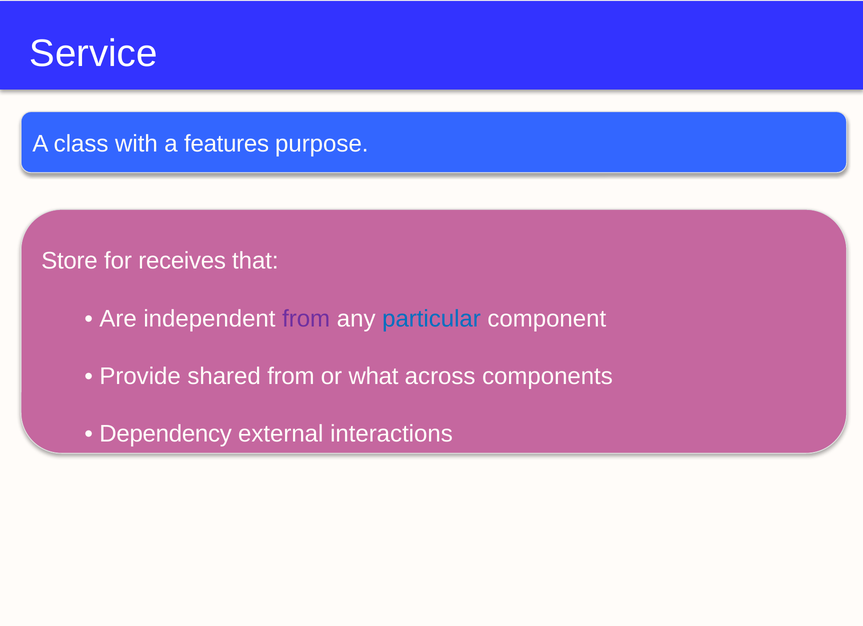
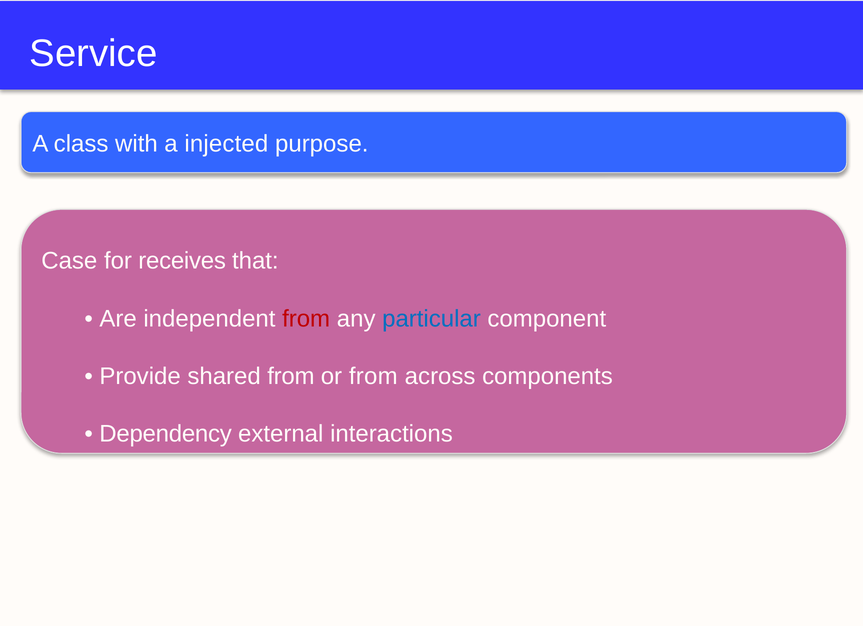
features: features -> injected
Store: Store -> Case
from at (306, 318) colour: purple -> red
or what: what -> from
